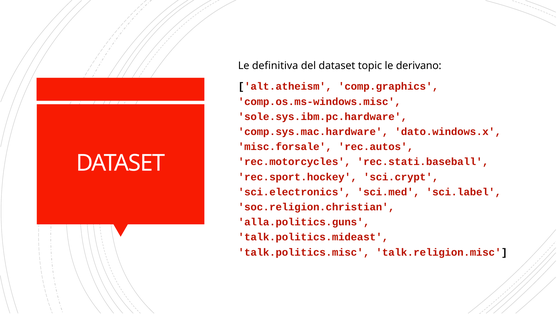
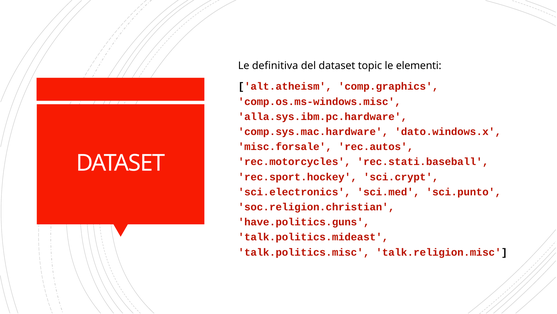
derivano: derivano -> elementi
sole.sys.ibm.pc.hardware: sole.sys.ibm.pc.hardware -> alla.sys.ibm.pc.hardware
sci.label: sci.label -> sci.punto
alla.politics.guns: alla.politics.guns -> have.politics.guns
